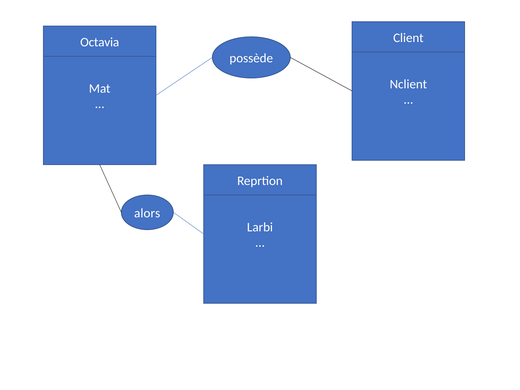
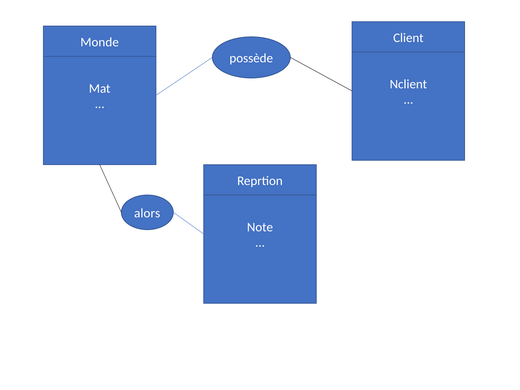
Octavia: Octavia -> Monde
Larbi: Larbi -> Note
